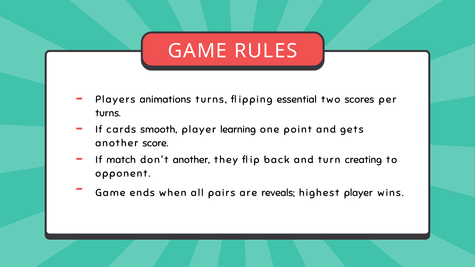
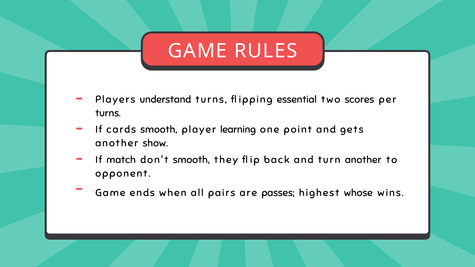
animations: animations -> understand
score: score -> show
don't another: another -> smooth
turn creating: creating -> another
reveals: reveals -> passes
highest player: player -> whose
